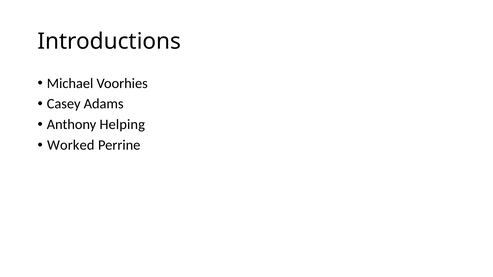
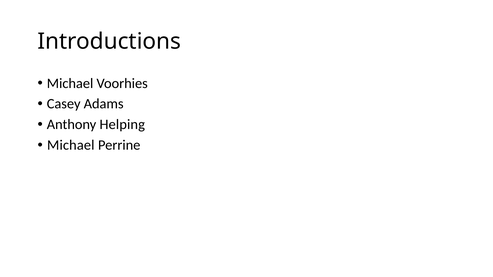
Worked at (71, 145): Worked -> Michael
